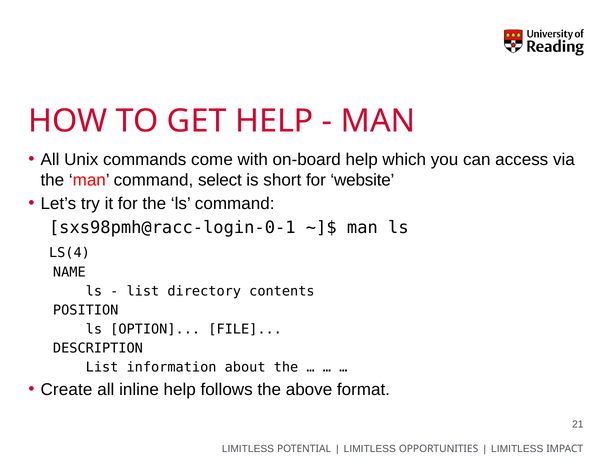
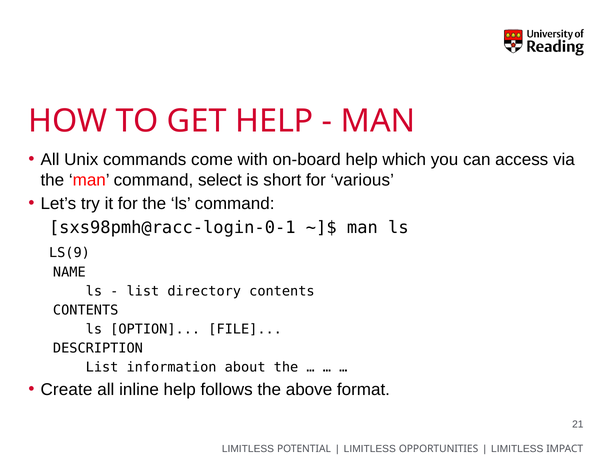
website: website -> various
LS(4: LS(4 -> LS(9
POSITION at (86, 311): POSITION -> CONTENTS
